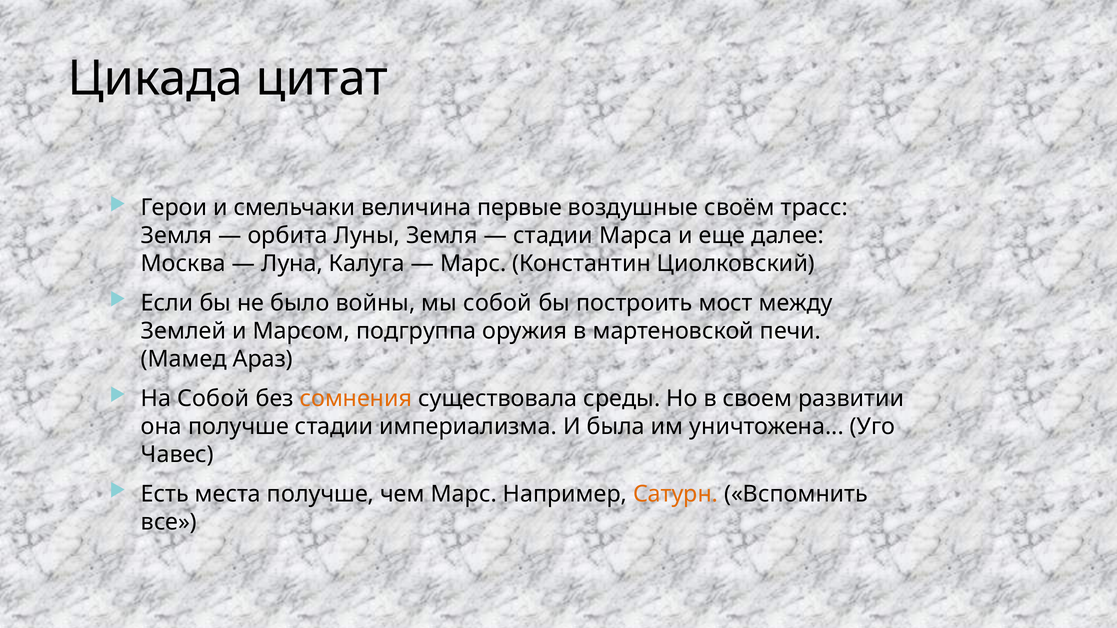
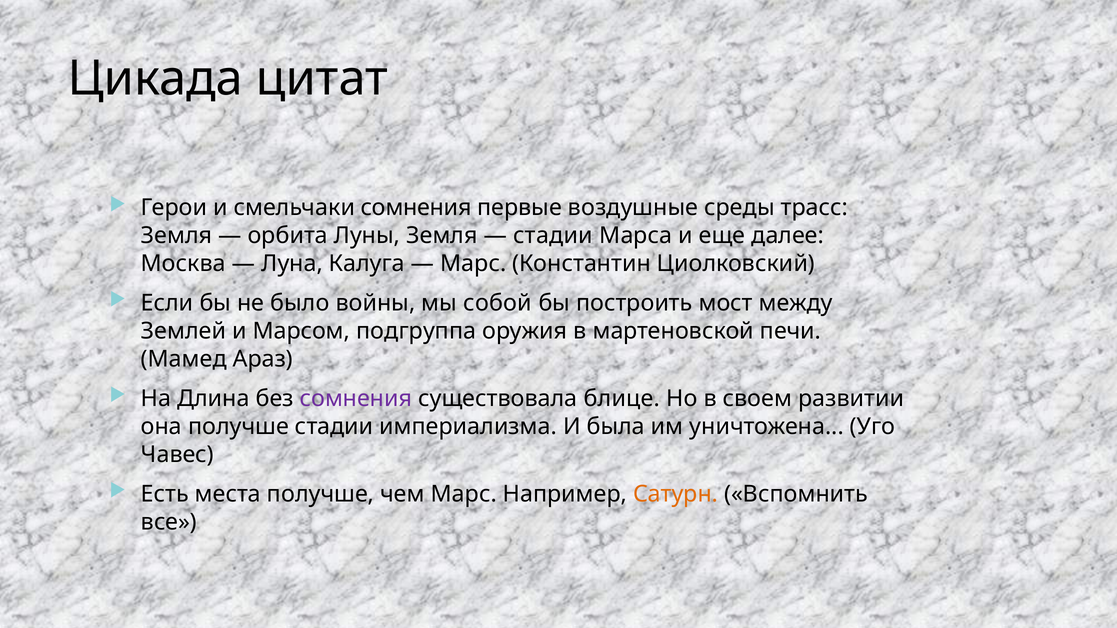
смельчаки величина: величина -> сомнения
своём: своём -> среды
На Собой: Собой -> Длина
сомнения at (356, 399) colour: orange -> purple
среды: среды -> блице
